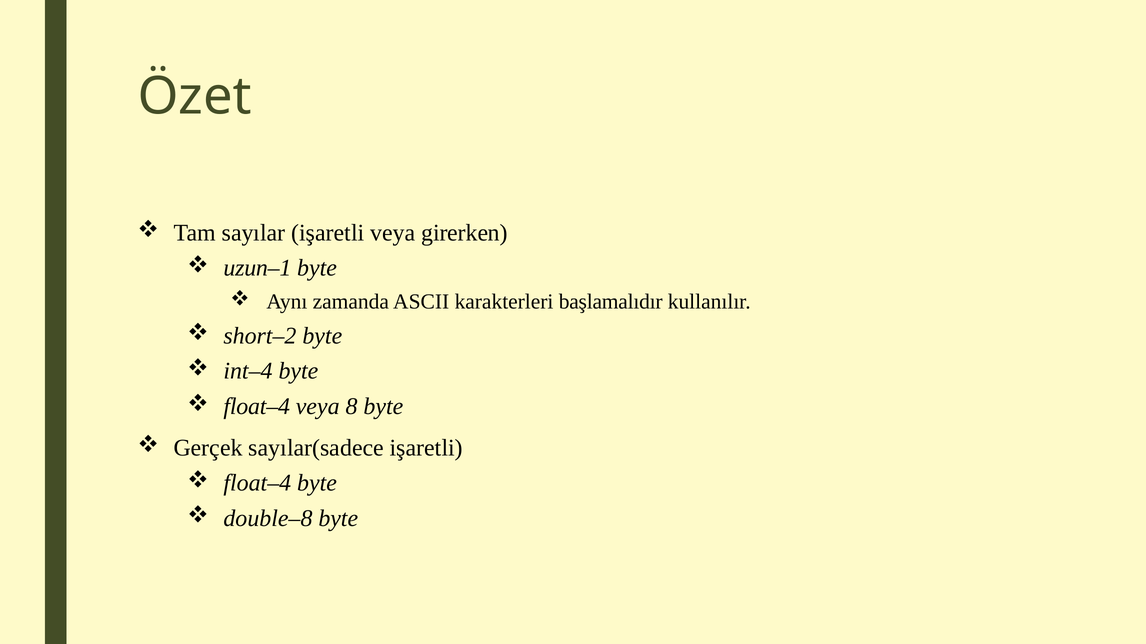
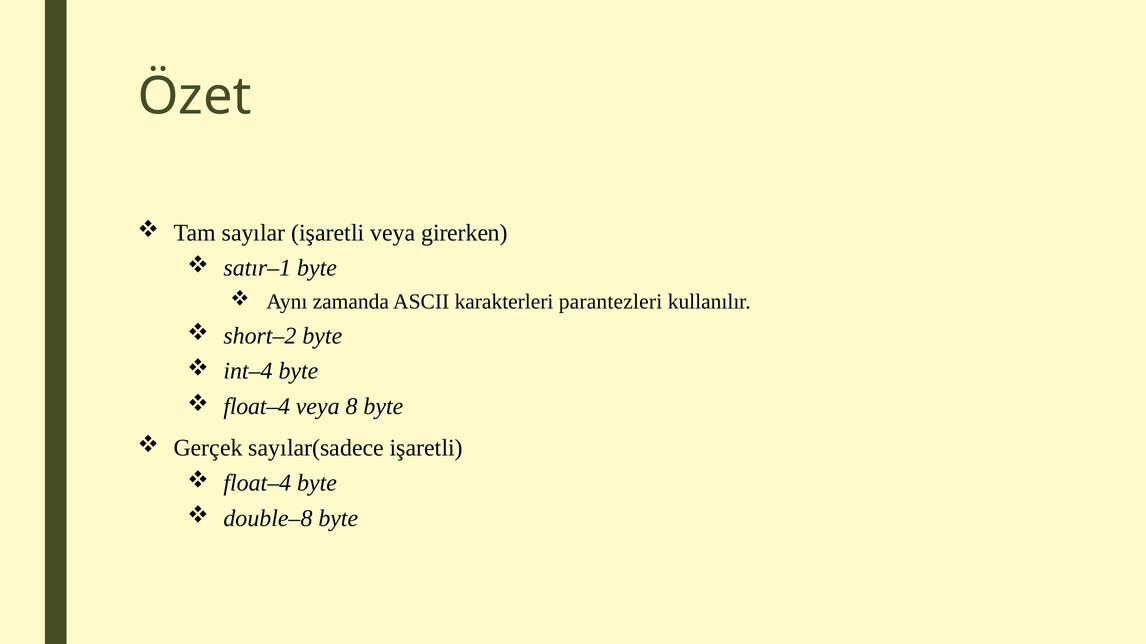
uzun–1: uzun–1 -> satır–1
başlamalıdır: başlamalıdır -> parantezleri
